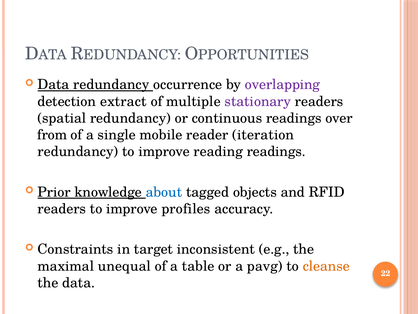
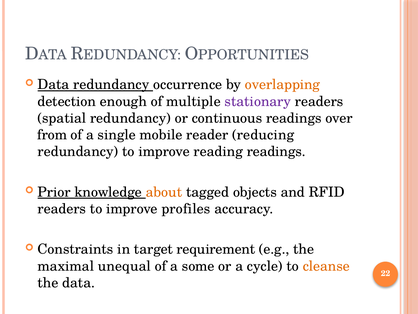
overlapping colour: purple -> orange
extract: extract -> enough
iteration: iteration -> reducing
about colour: blue -> orange
inconsistent: inconsistent -> requirement
table: table -> some
pavg: pavg -> cycle
